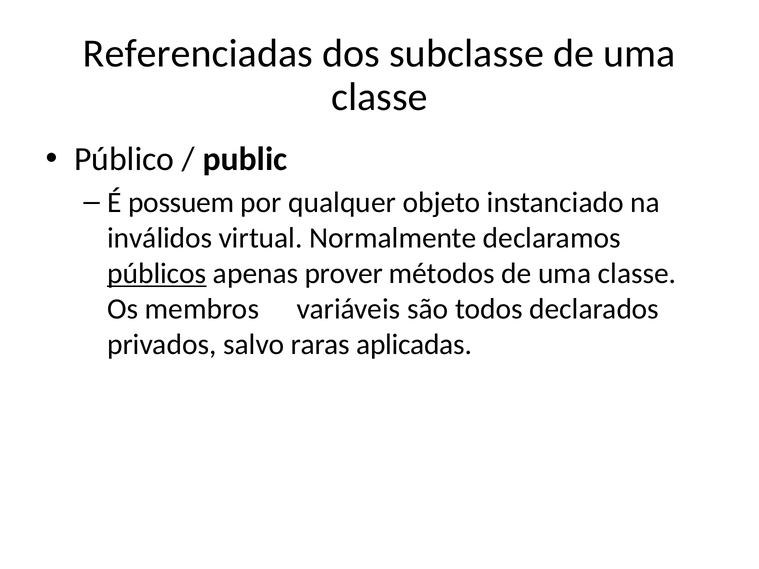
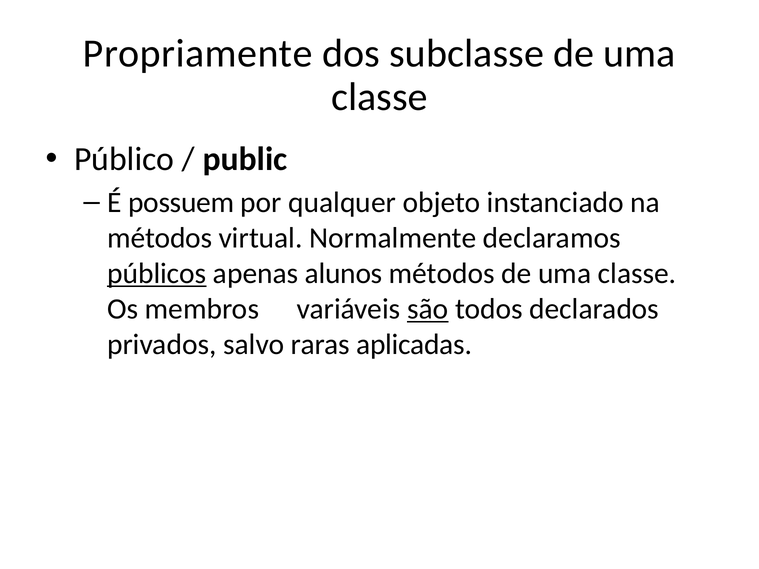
Referenciadas: Referenciadas -> Propriamente
inválidos at (160, 238): inválidos -> métodos
prover: prover -> alunos
são underline: none -> present
